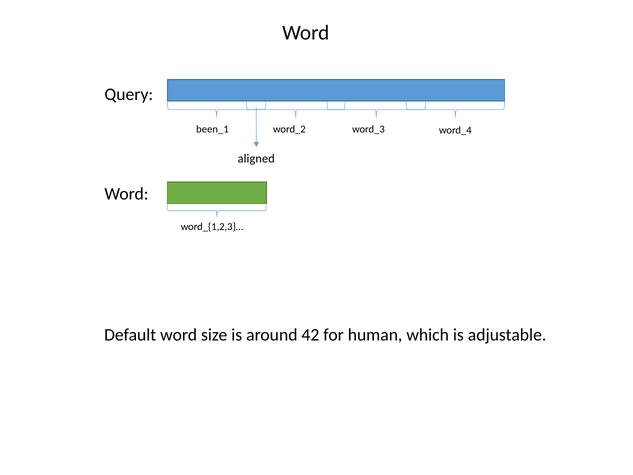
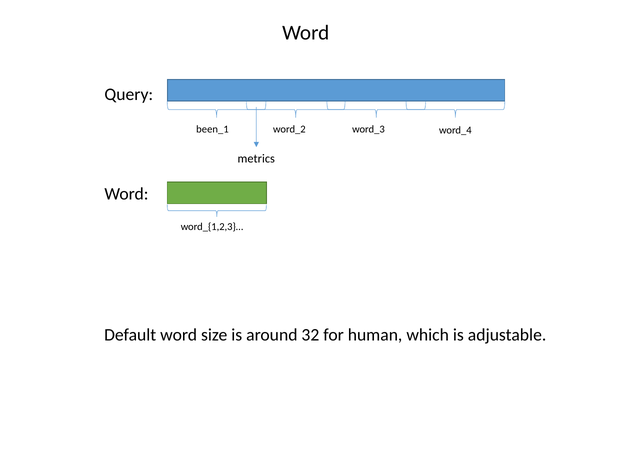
aligned: aligned -> metrics
42: 42 -> 32
